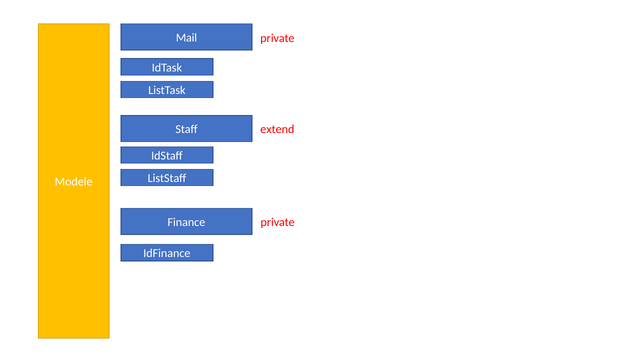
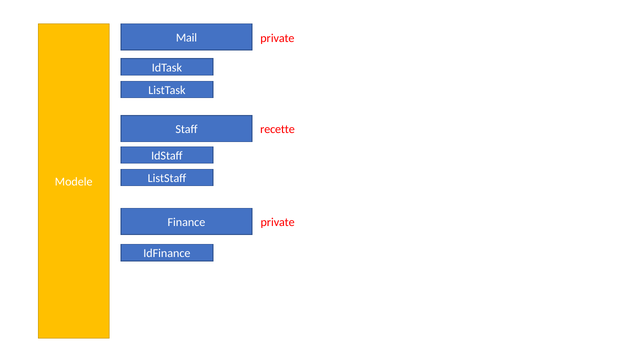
extend: extend -> recette
